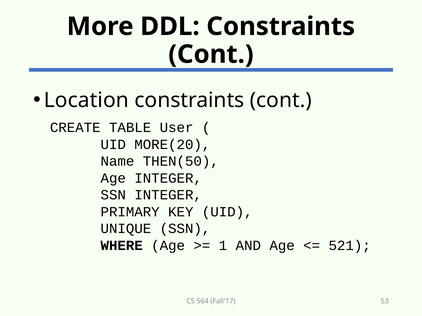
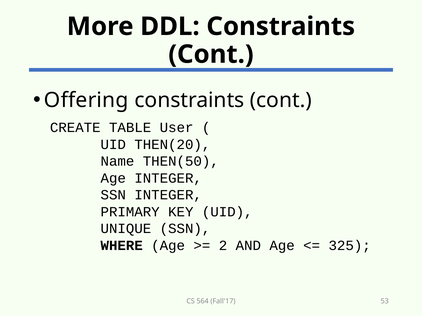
Location: Location -> Offering
MORE(20: MORE(20 -> THEN(20
1: 1 -> 2
521: 521 -> 325
